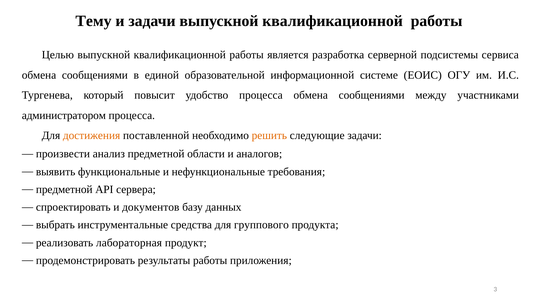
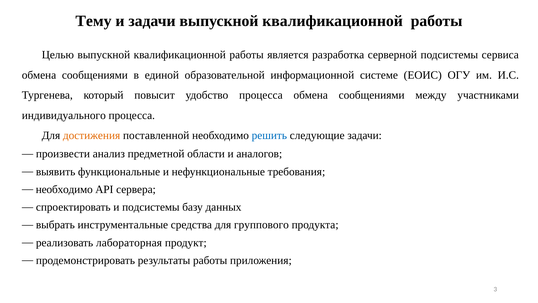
администратором: администратором -> индивидуального
решить colour: orange -> blue
предметной at (64, 189): предметной -> необходимо
и документов: документов -> подсистемы
